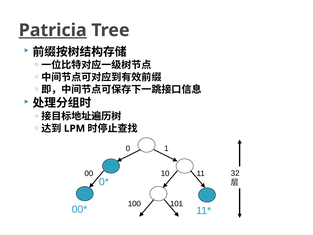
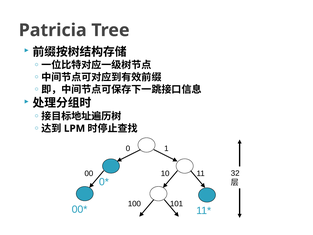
Patricia underline: present -> none
